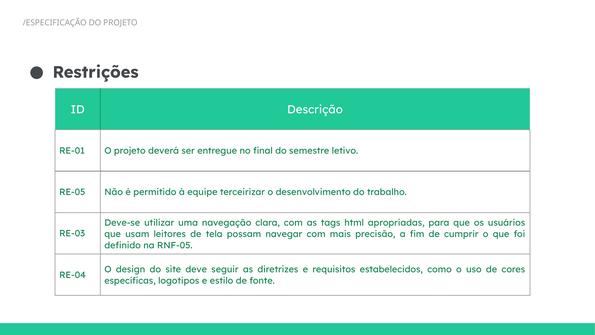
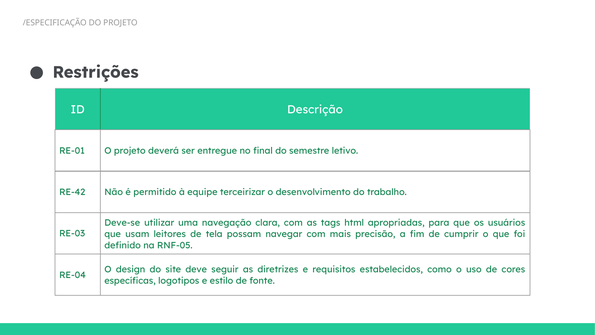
RE-05: RE-05 -> RE-42
